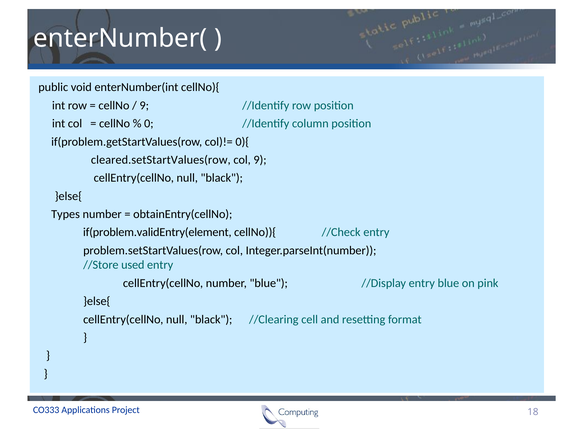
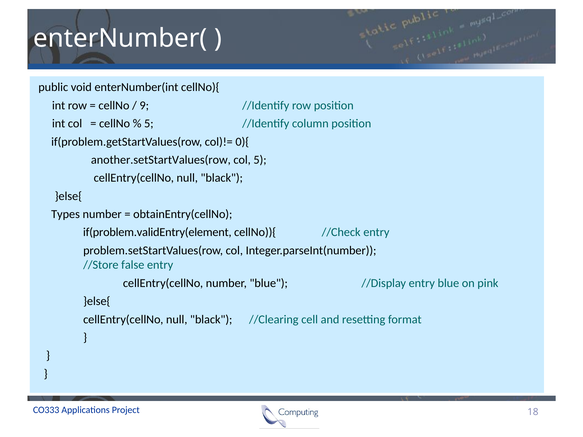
0 at (149, 124): 0 -> 5
cleared.setStartValues(row: cleared.setStartValues(row -> another.setStartValues(row
col 9: 9 -> 5
used: used -> false
